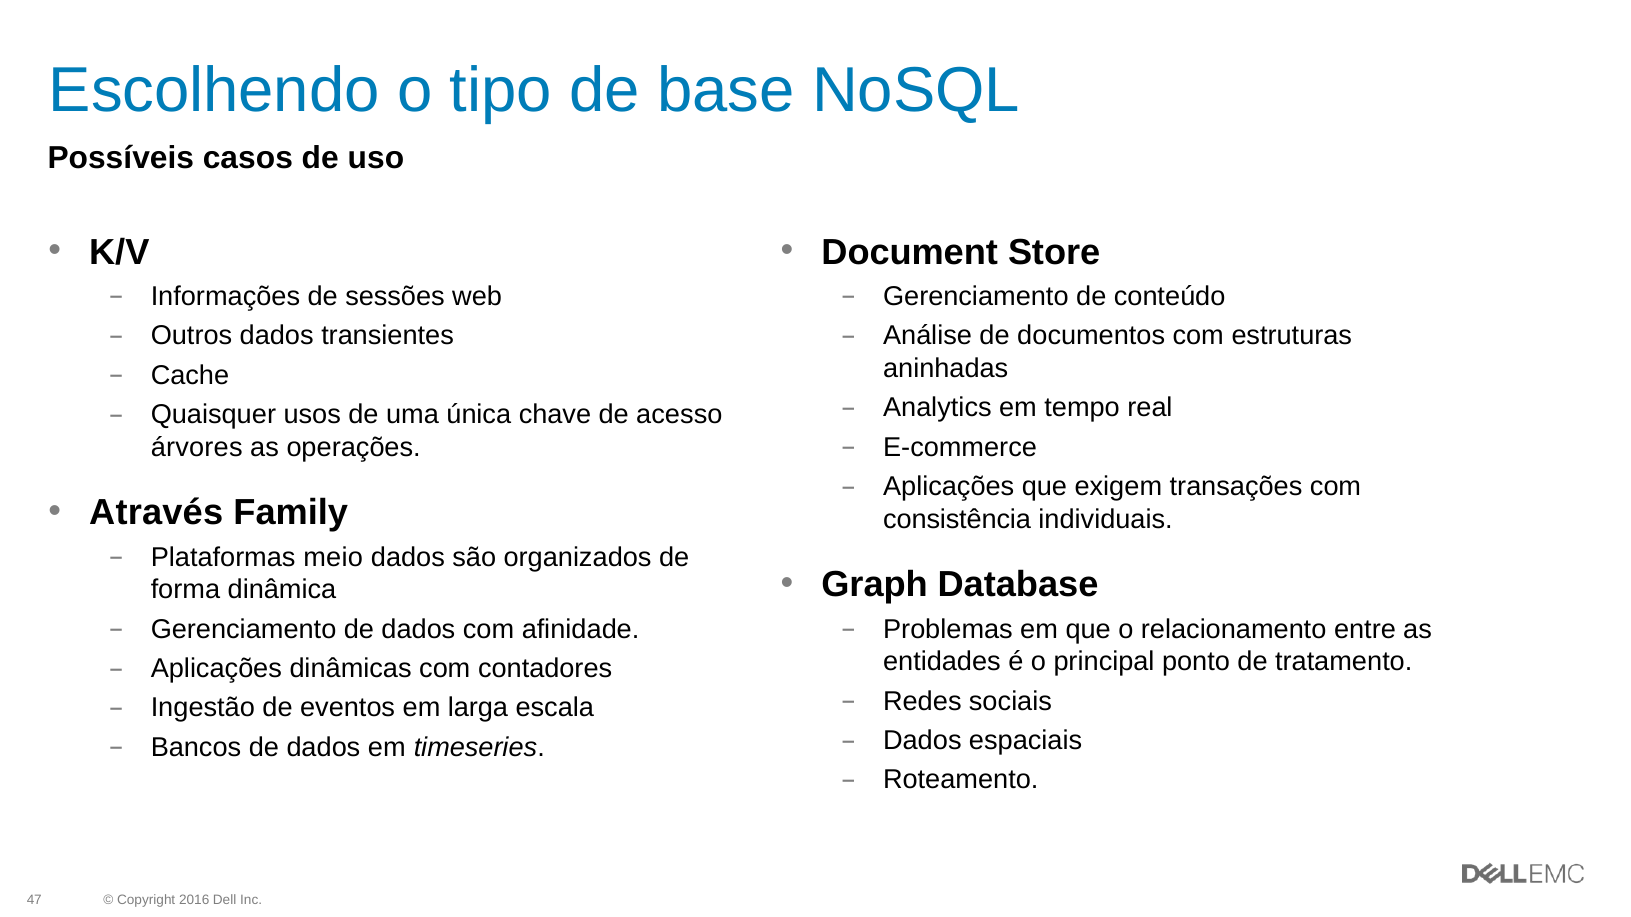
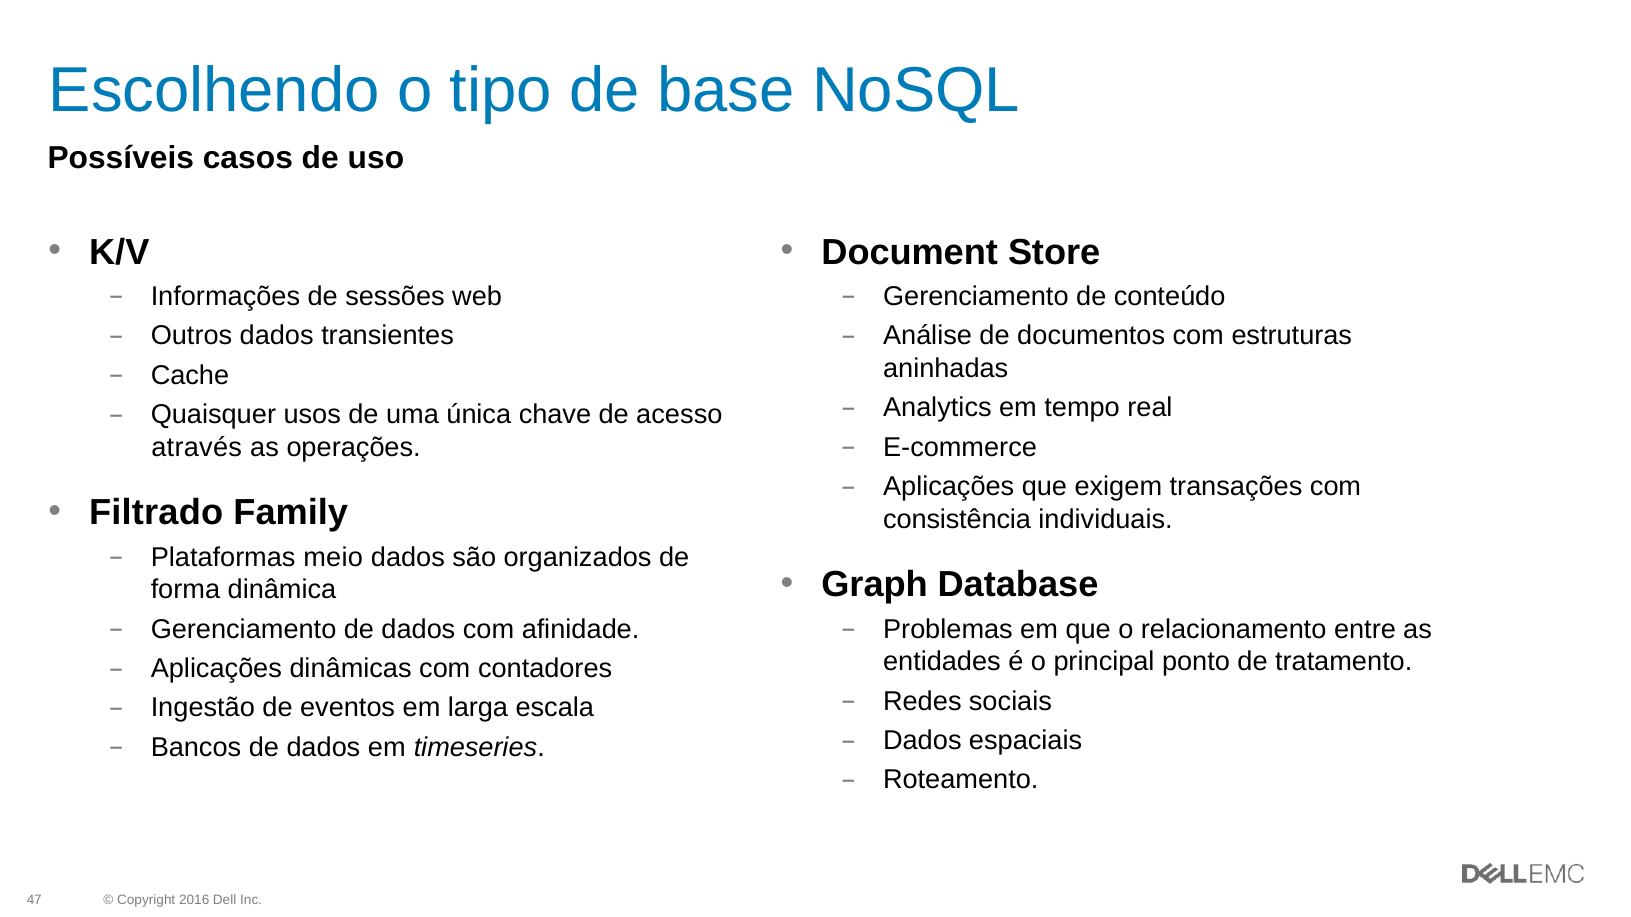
árvores: árvores -> através
Através: Através -> Filtrado
